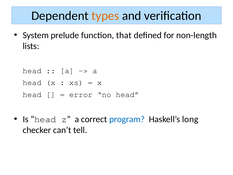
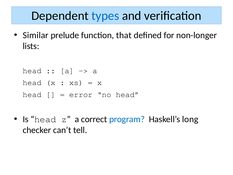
types colour: orange -> blue
System: System -> Similar
non-length: non-length -> non-longer
